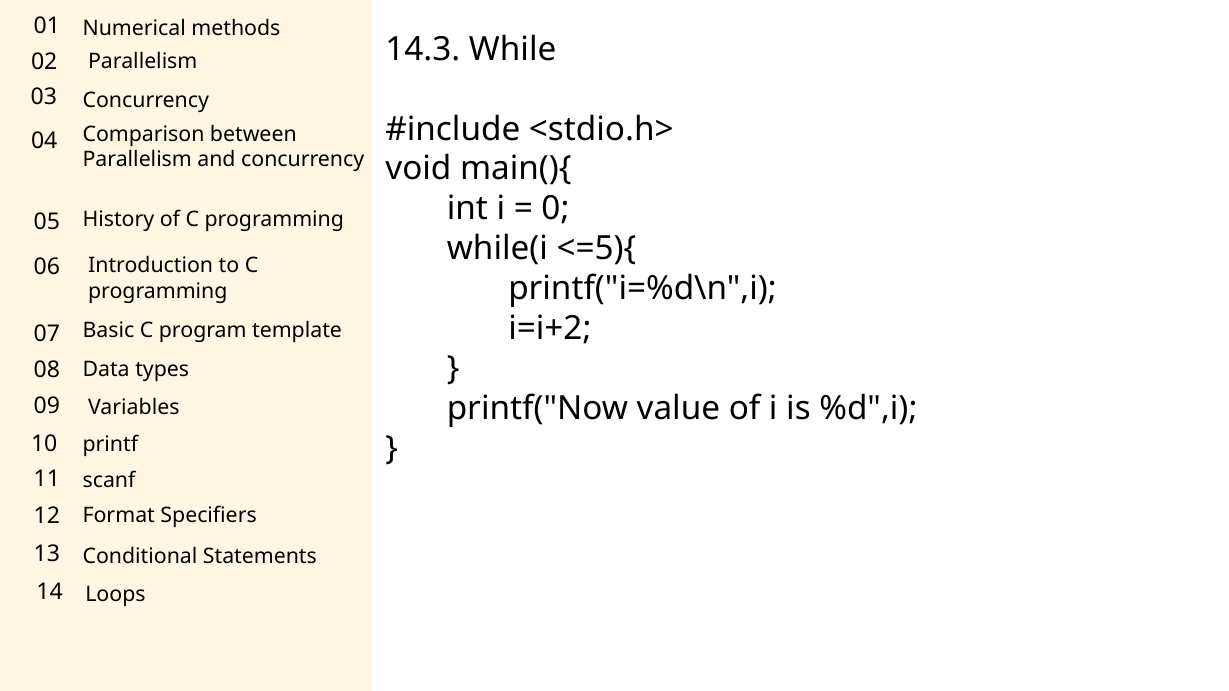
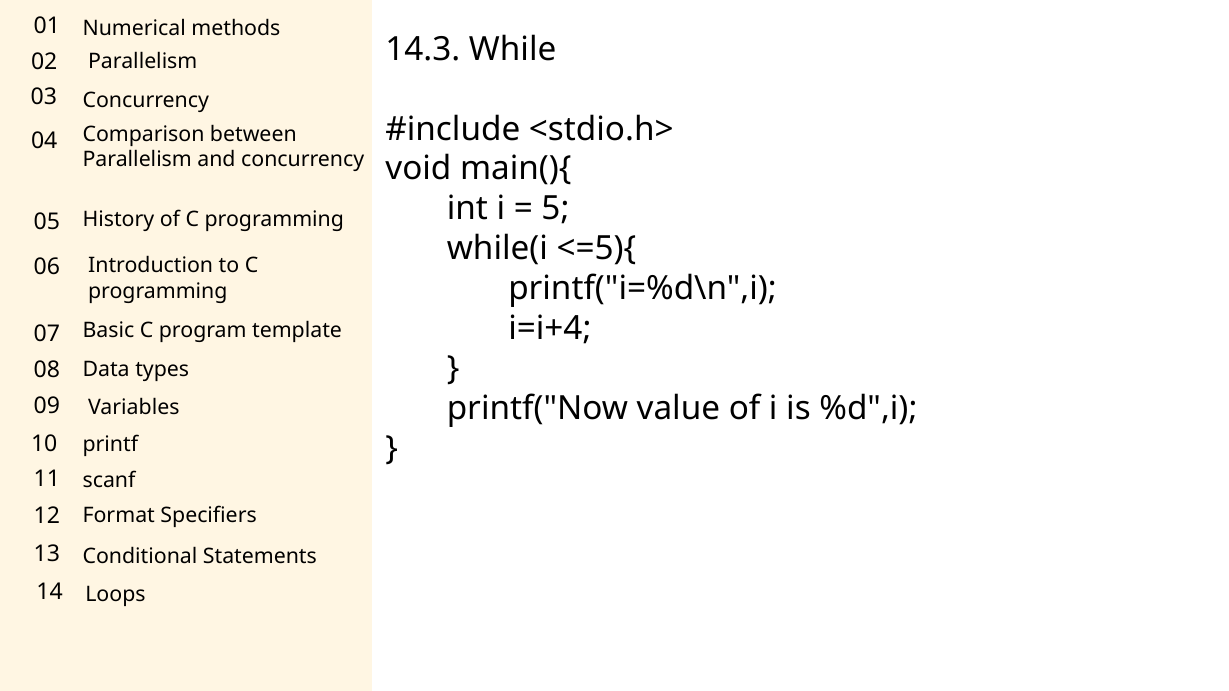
0: 0 -> 5
i=i+2: i=i+2 -> i=i+4
